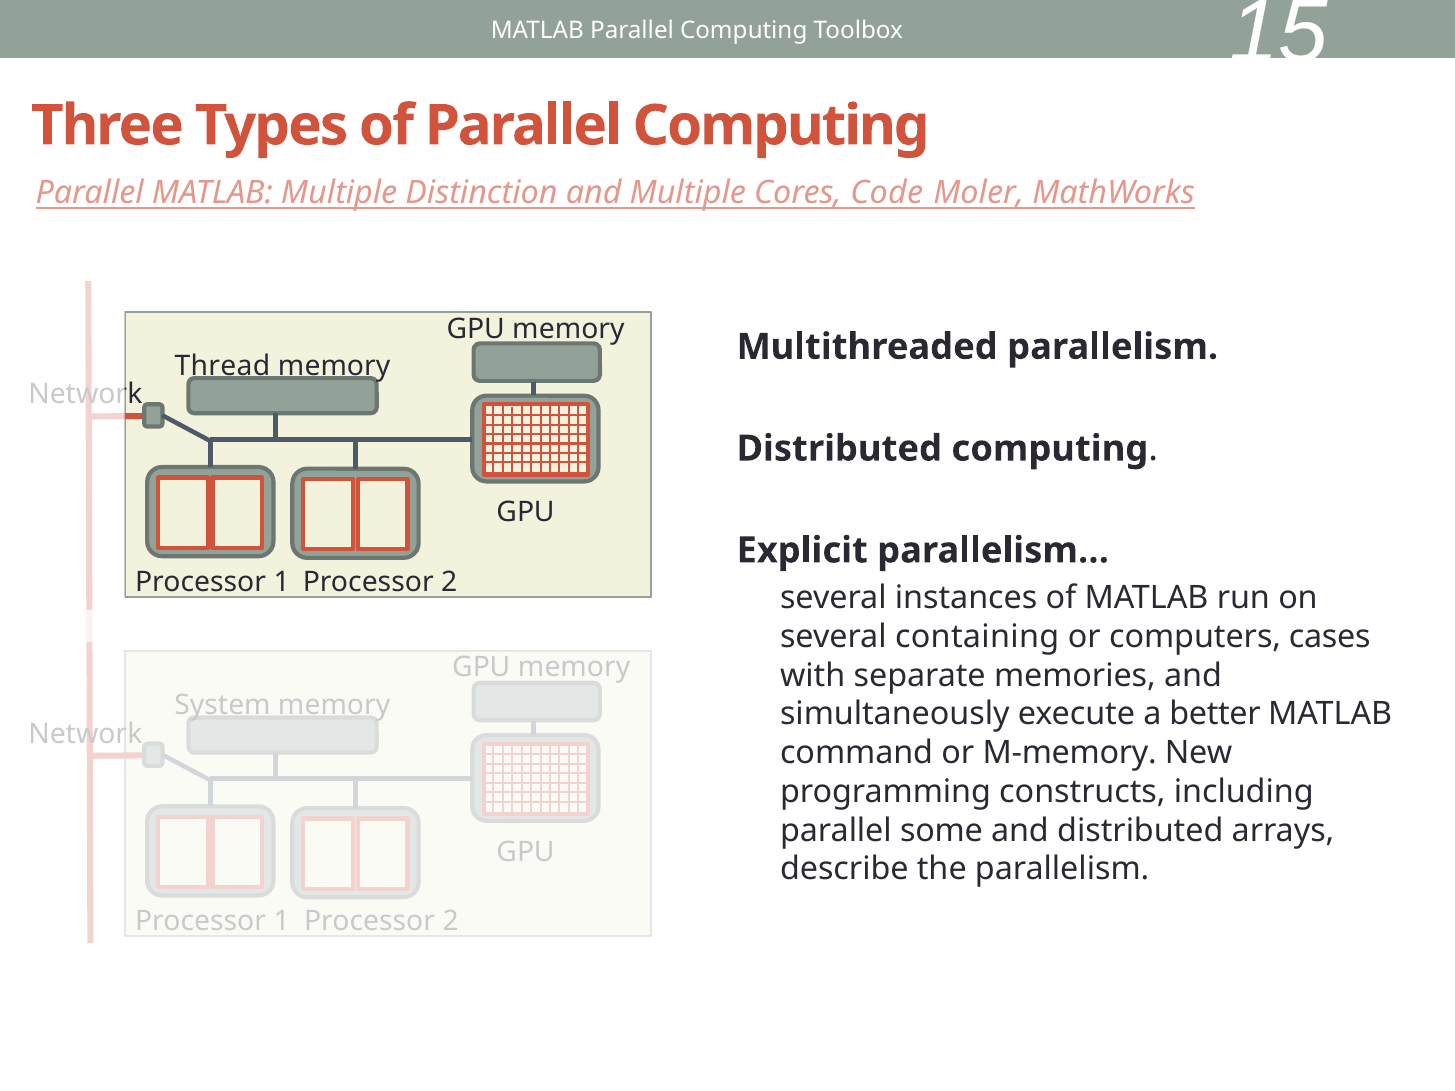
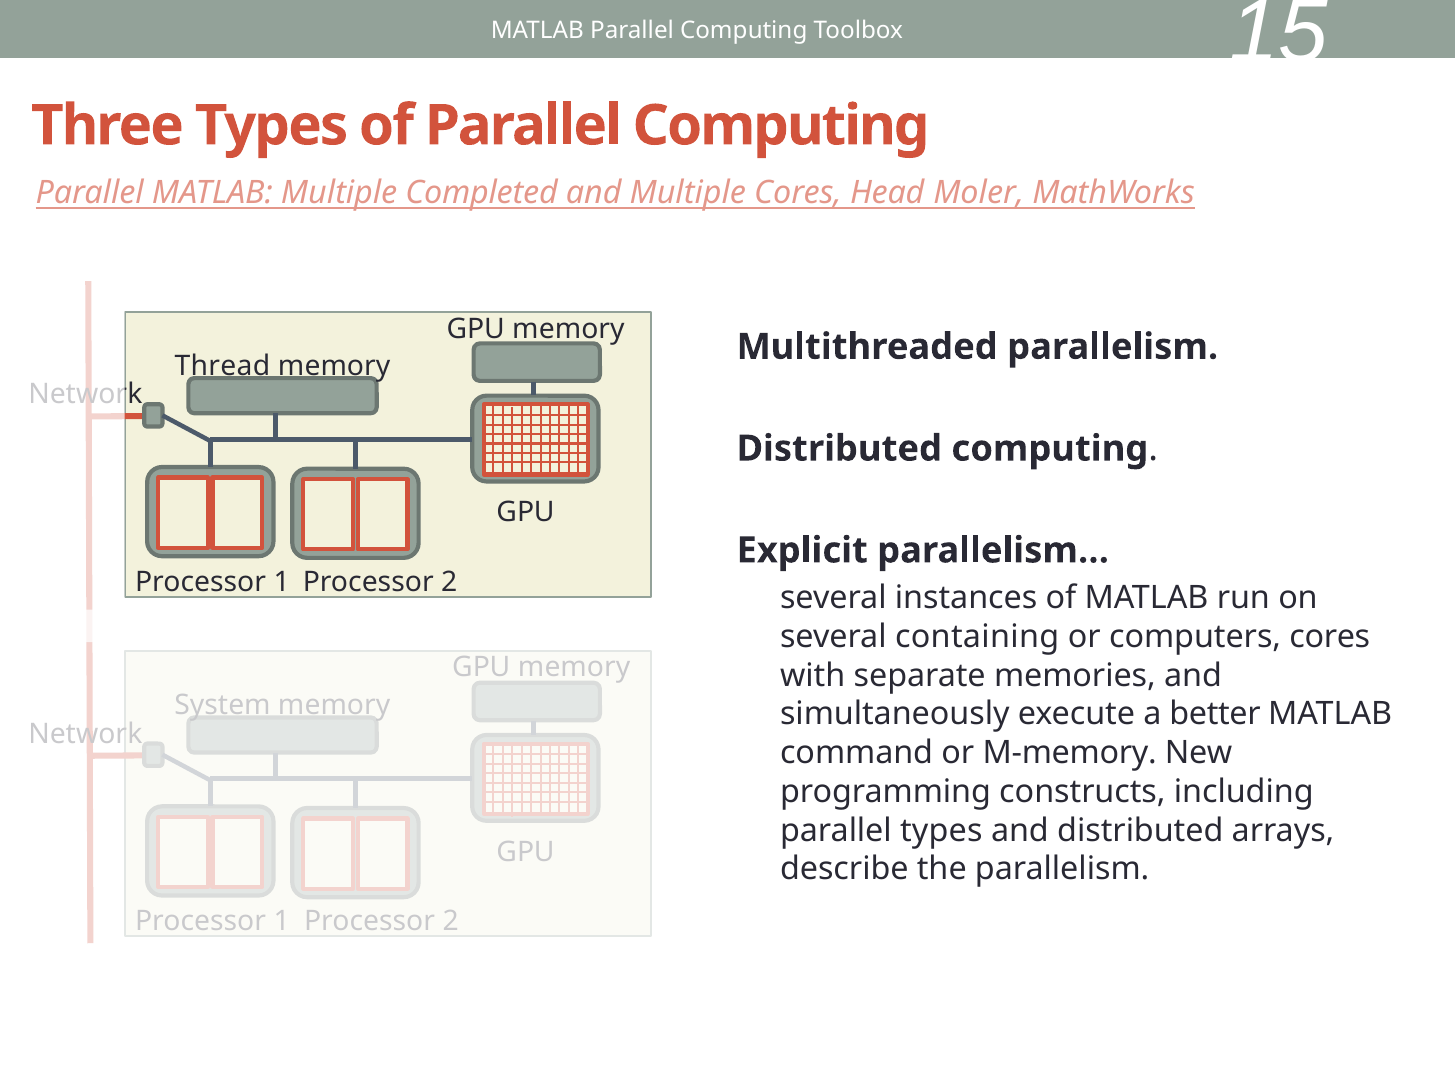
Distinction: Distinction -> Completed
Code: Code -> Head
computers cases: cases -> cores
parallel some: some -> types
